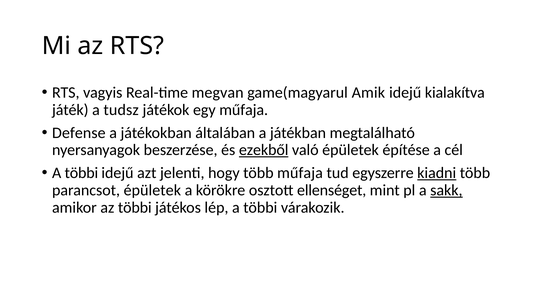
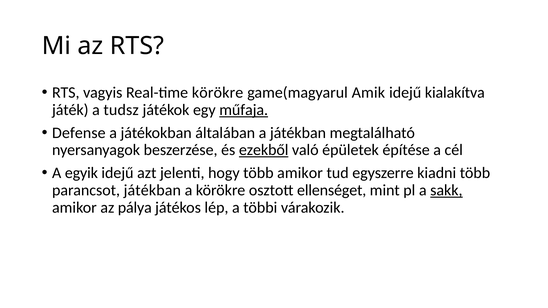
Real-time megvan: megvan -> körökre
műfaja at (244, 110) underline: none -> present
többi at (81, 173): többi -> egyik
több műfaja: műfaja -> amikor
kiadni underline: present -> none
parancsot épületek: épületek -> játékban
az többi: többi -> pálya
